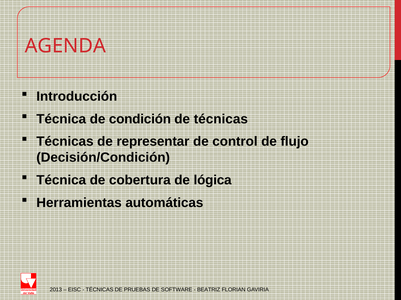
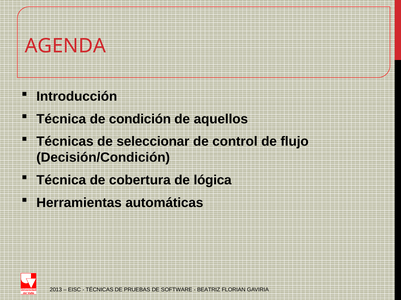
de técnicas: técnicas -> aquellos
representar: representar -> seleccionar
